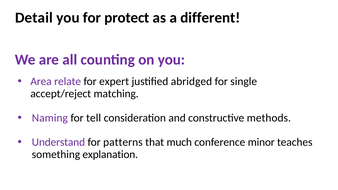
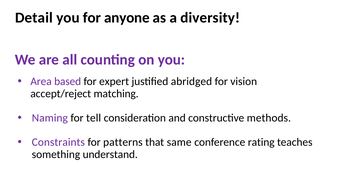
protect: protect -> anyone
different: different -> diversity
relate: relate -> based
single: single -> vision
Understand: Understand -> Constraints
much: much -> same
minor: minor -> rating
explanation: explanation -> understand
